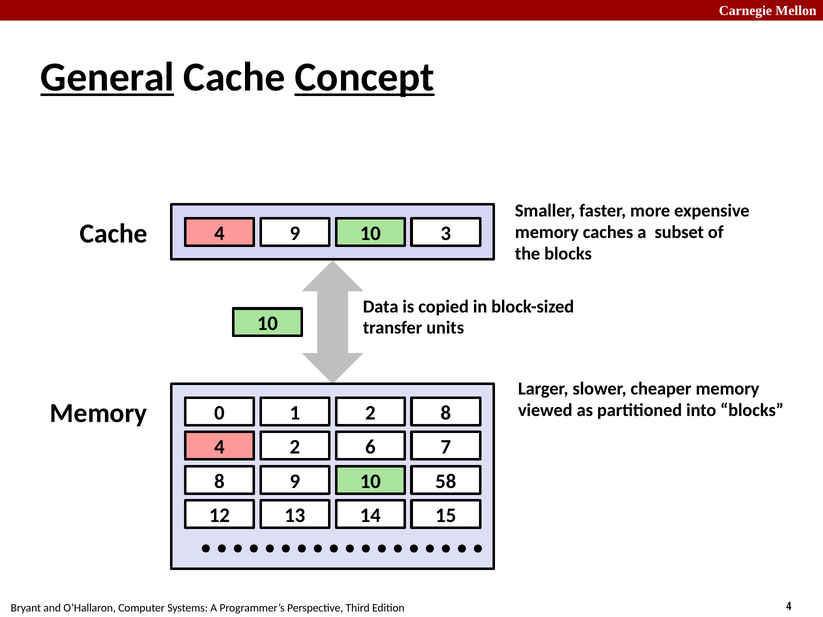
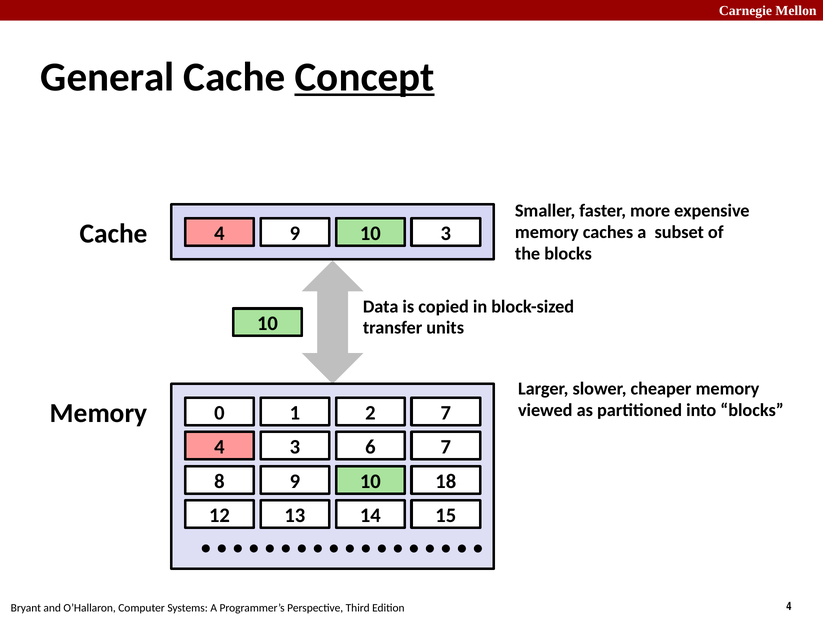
General underline: present -> none
2 8: 8 -> 7
2 at (295, 447): 2 -> 3
58: 58 -> 18
